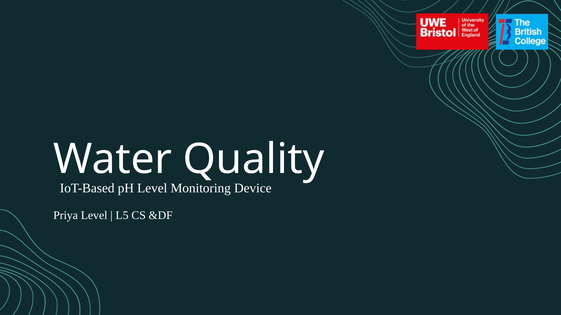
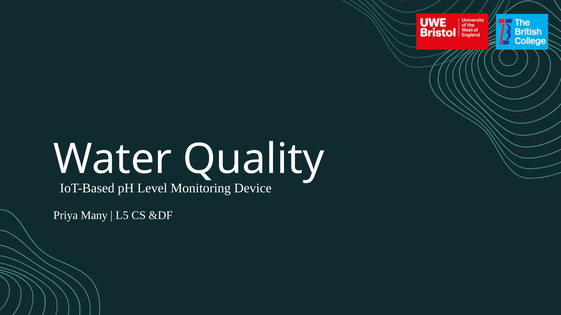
Priya Level: Level -> Many
